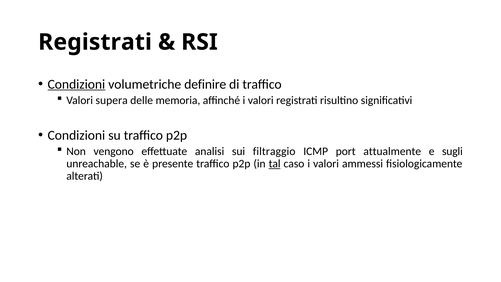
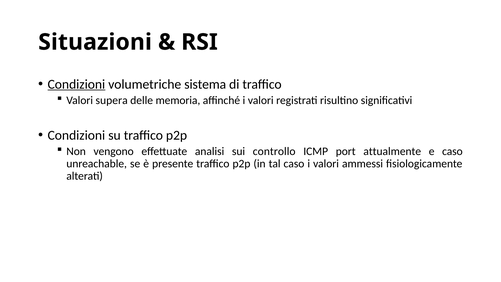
Registrati at (95, 42): Registrati -> Situazioni
definire: definire -> sistema
filtraggio: filtraggio -> controllo
e sugli: sugli -> caso
tal underline: present -> none
